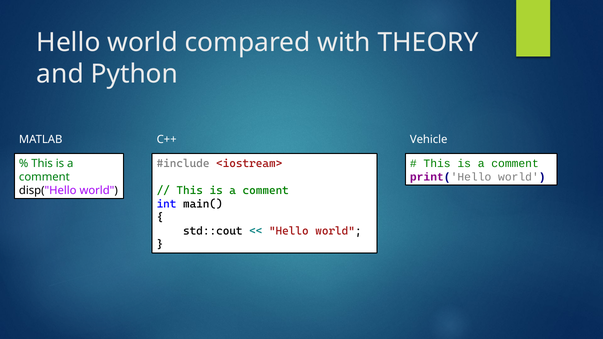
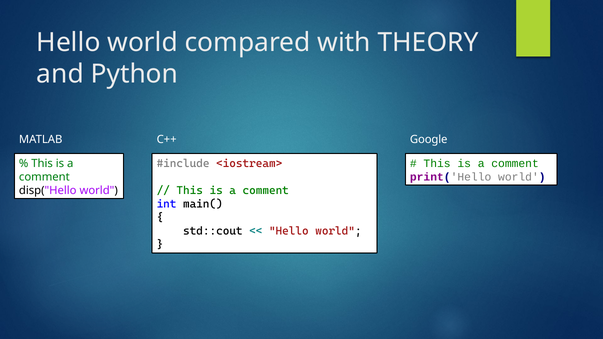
Vehicle: Vehicle -> Google
